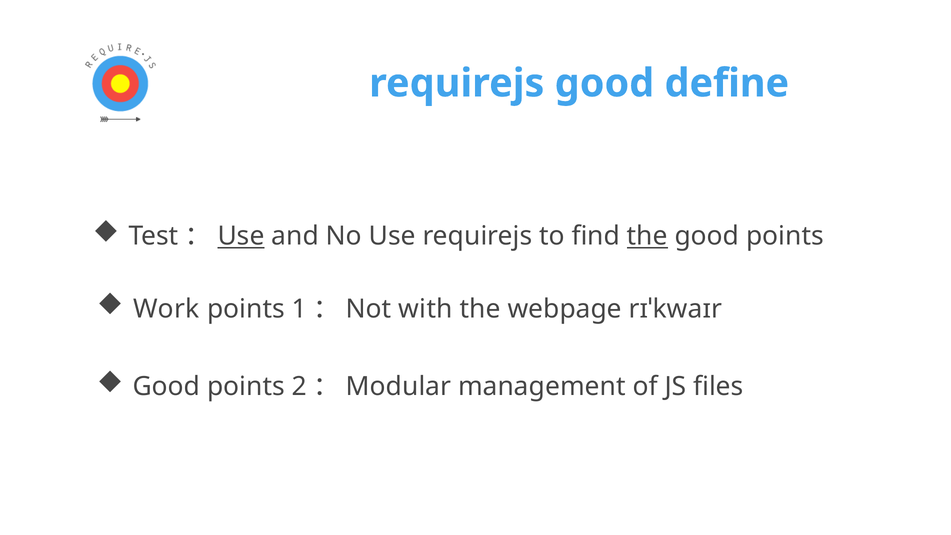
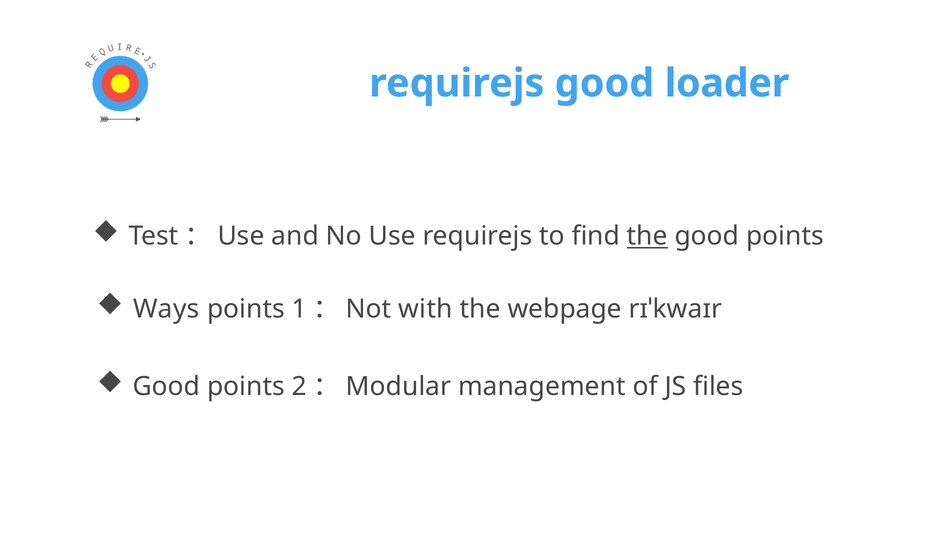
define: define -> loader
Use at (241, 236) underline: present -> none
Work: Work -> Ways
